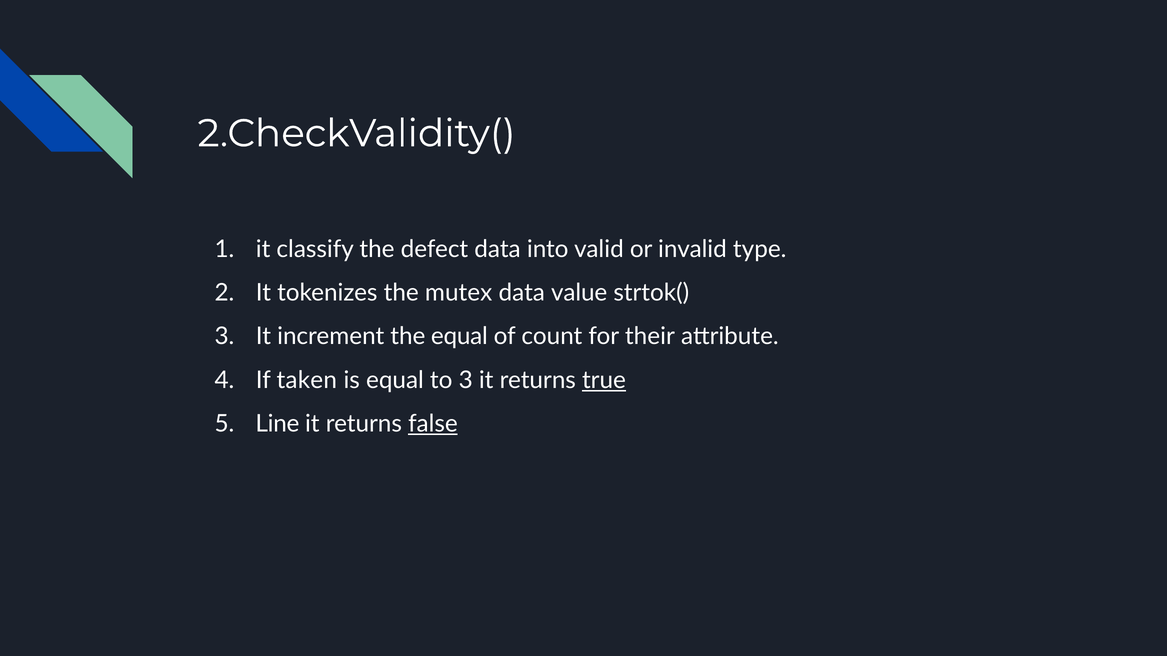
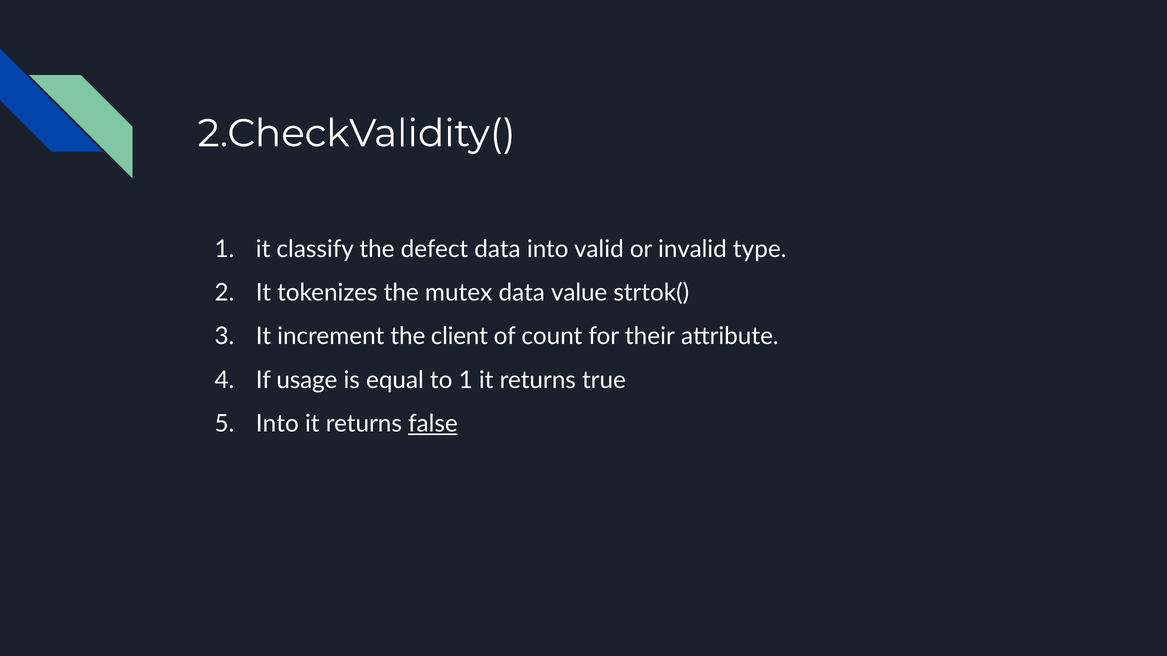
the equal: equal -> client
taken: taken -> usage
to 3: 3 -> 1
true underline: present -> none
Line at (277, 424): Line -> Into
